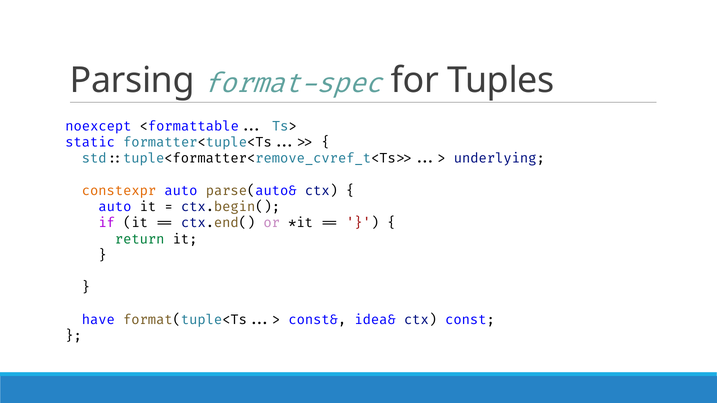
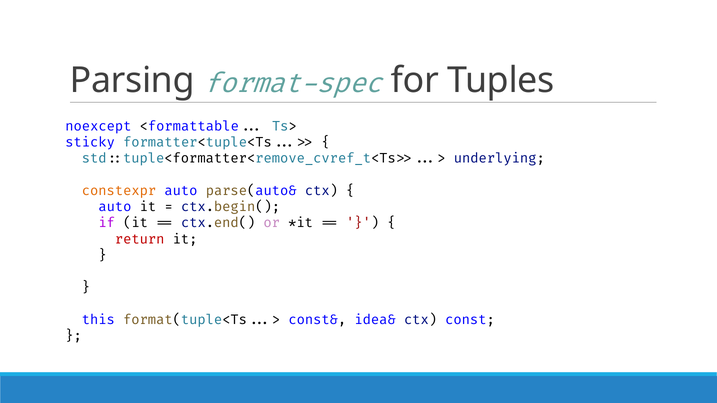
static: static -> sticky
return colour: green -> red
have: have -> this
